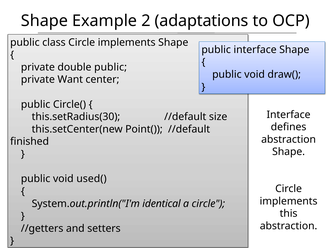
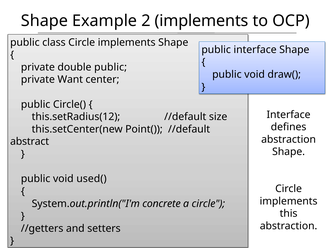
2 adaptations: adaptations -> implements
this.setRadius(30: this.setRadius(30 -> this.setRadius(12
finished: finished -> abstract
identical: identical -> concrete
